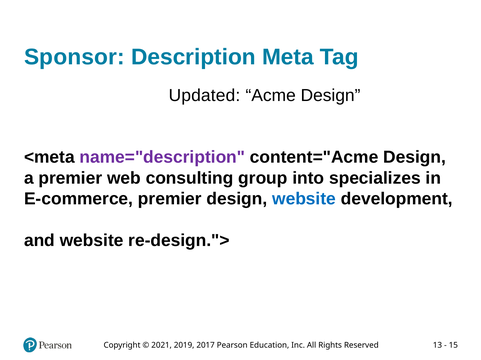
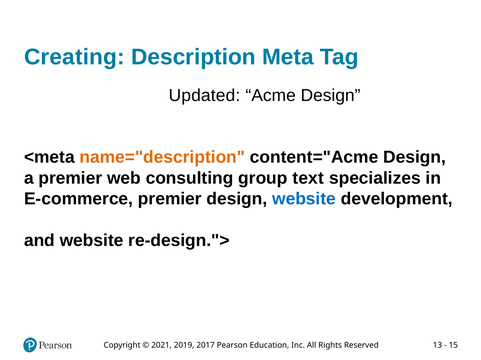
Sponsor: Sponsor -> Creating
name="description colour: purple -> orange
into: into -> text
